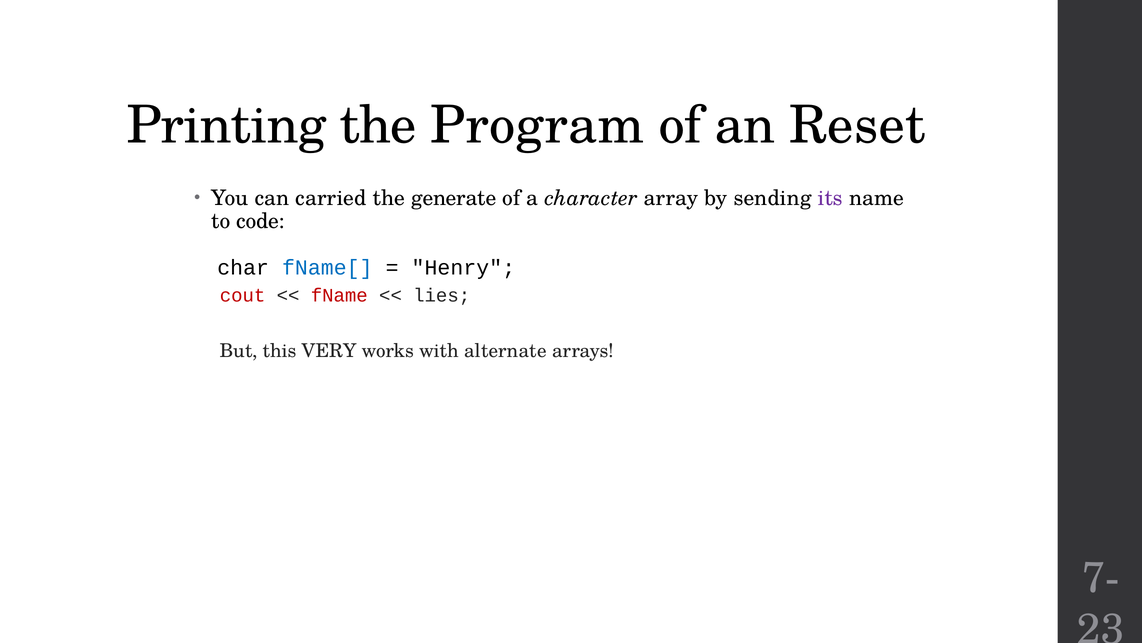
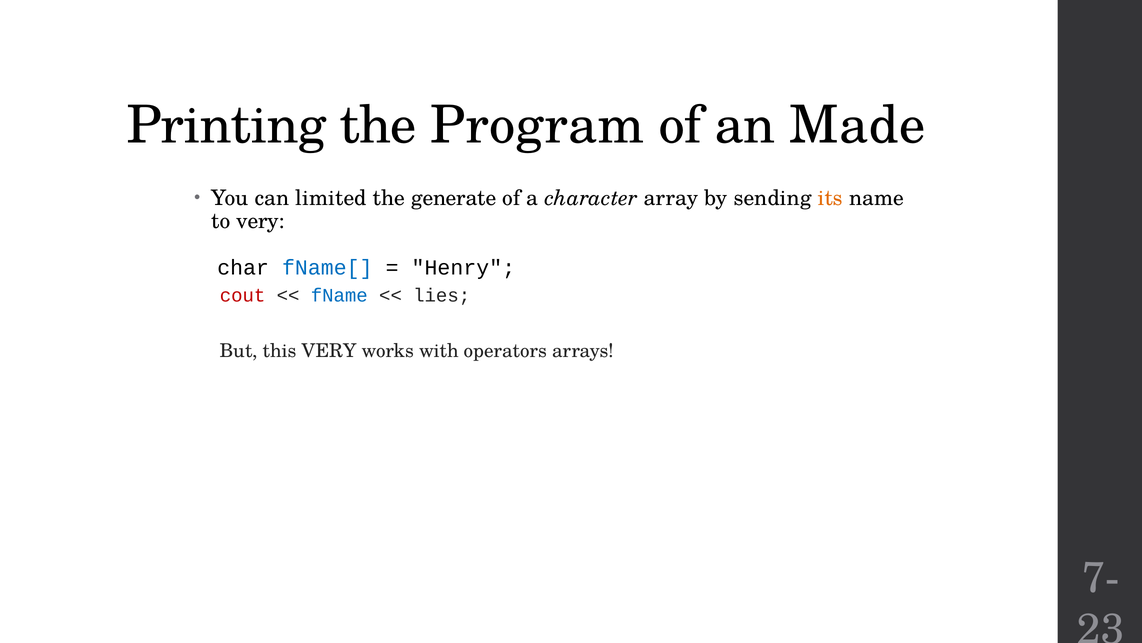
Reset: Reset -> Made
carried: carried -> limited
its colour: purple -> orange
to code: code -> very
fName colour: red -> blue
alternate: alternate -> operators
